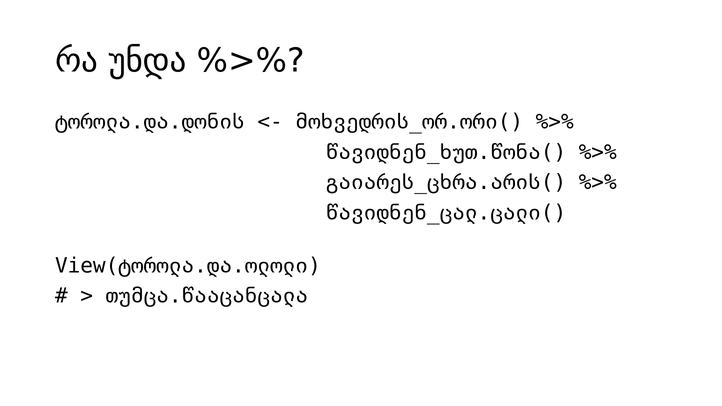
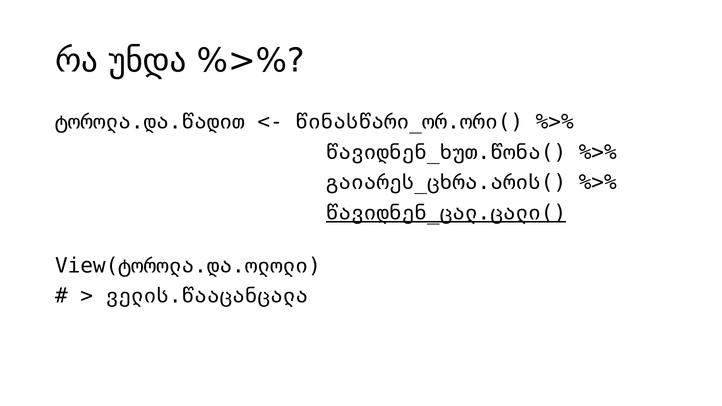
ტოროლა.და.დონის: ტოროლა.და.დონის -> ტოროლა.და.წადით
მოხვედრის_ორ.ორი(: მოხვედრის_ორ.ორი( -> წინასწარი_ორ.ორი(
წავიდნენ_ცალ.ცალი( underline: none -> present
თუმცა.წააცანცალა: თუმცა.წააცანცალა -> ველის.წააცანცალა
